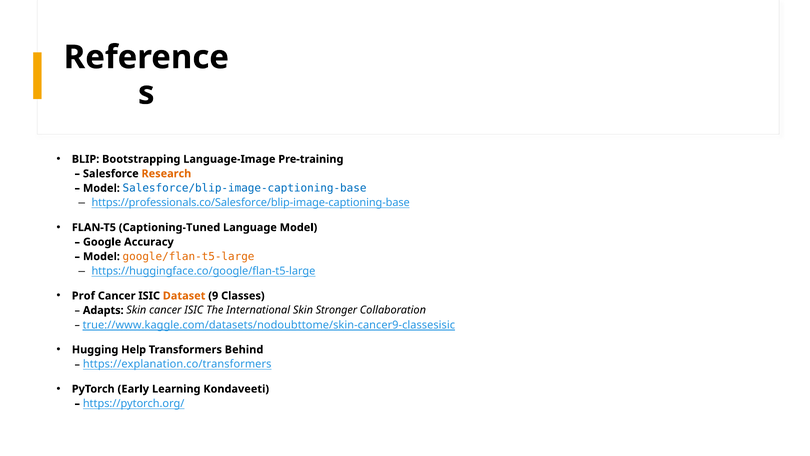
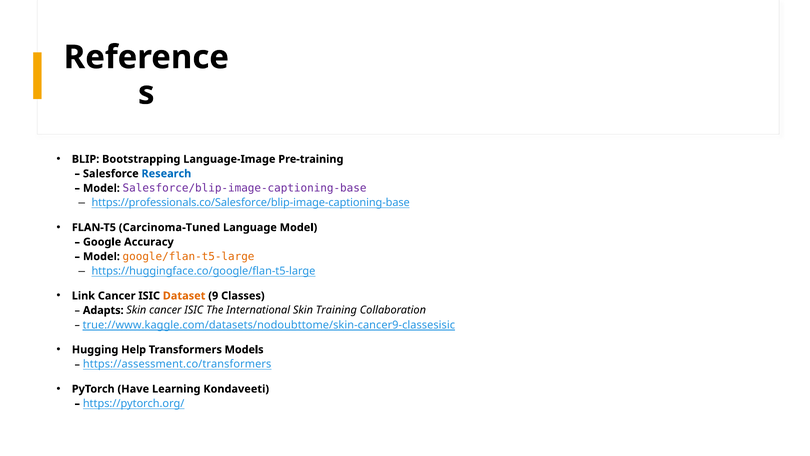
Research colour: orange -> blue
Salesforce/blip-image-captioning-base colour: blue -> purple
Captioning-Tuned: Captioning-Tuned -> Carcinoma-Tuned
Prof: Prof -> Link
Stronger: Stronger -> Training
Behind: Behind -> Models
https://explanation.co/transformers: https://explanation.co/transformers -> https://assessment.co/transformers
Early: Early -> Have
